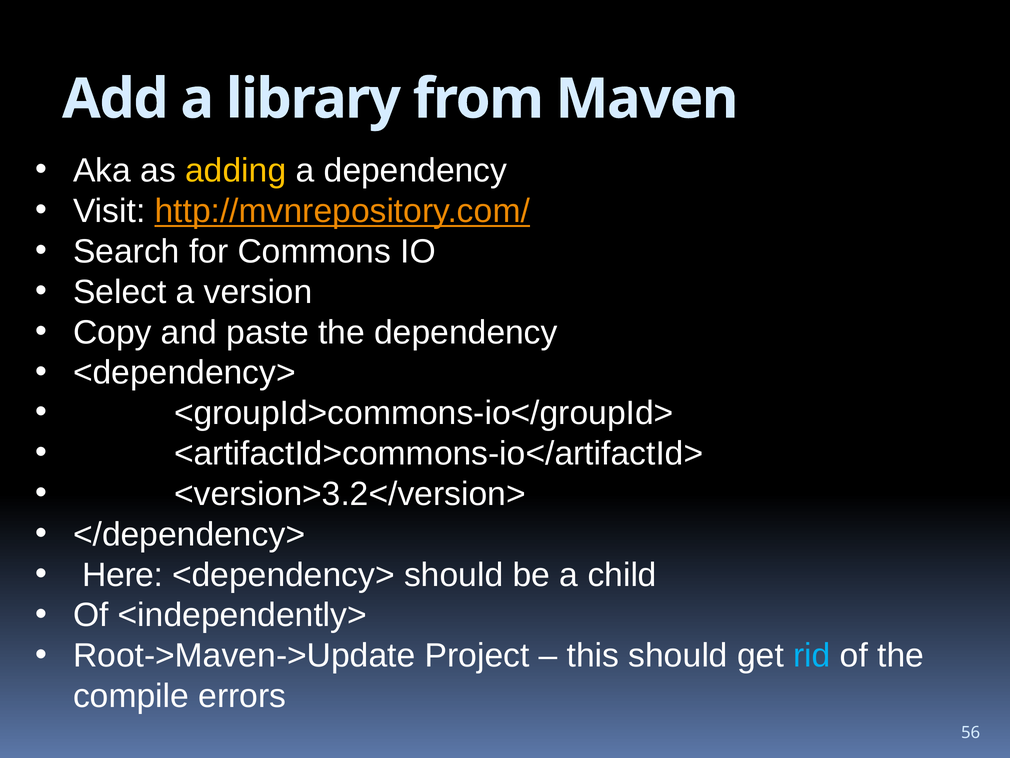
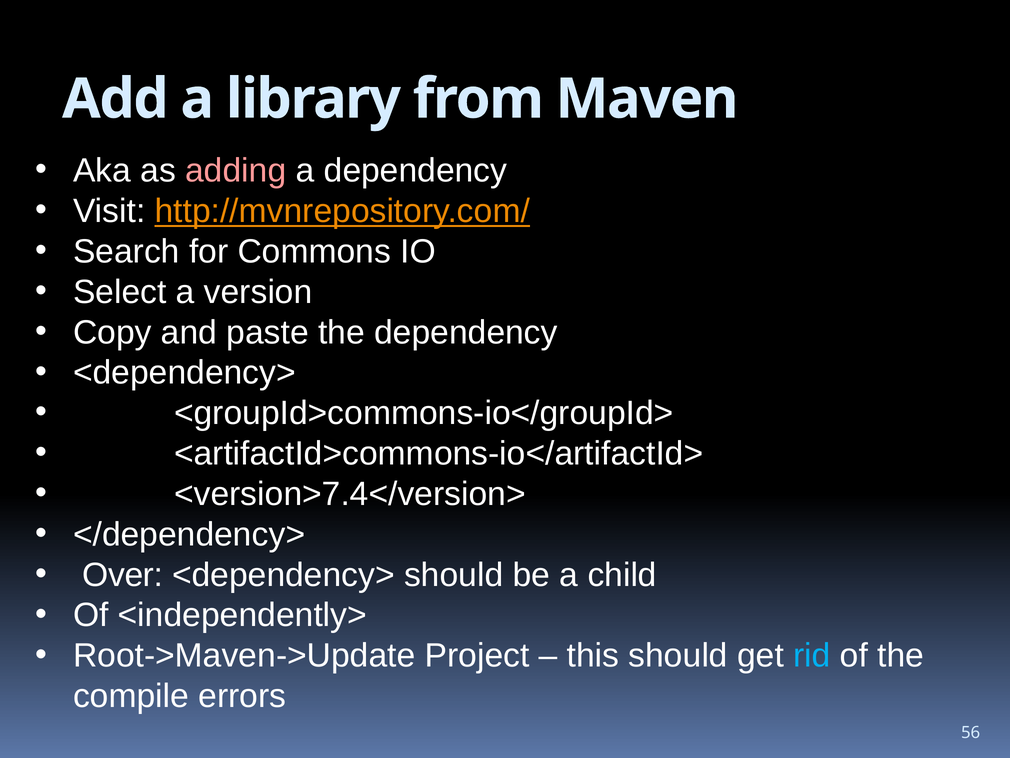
adding colour: yellow -> pink
<version>3.2</version>: <version>3.2</version> -> <version>7.4</version>
Here: Here -> Over
